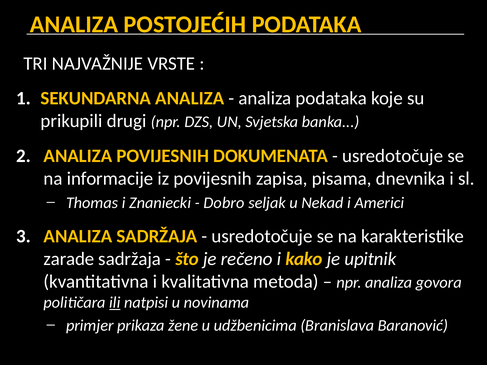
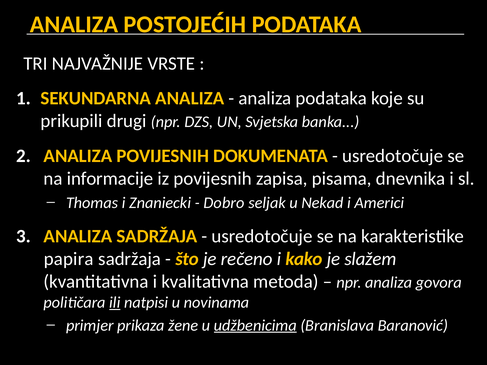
zarade: zarade -> papira
upitnik: upitnik -> slažem
udžbenicima underline: none -> present
